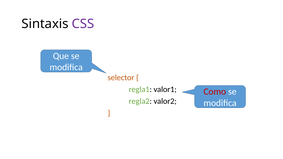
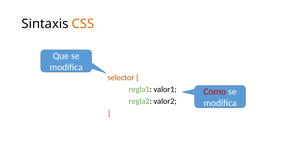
CSS colour: purple -> orange
